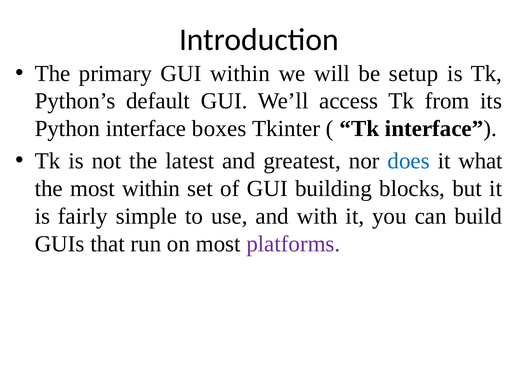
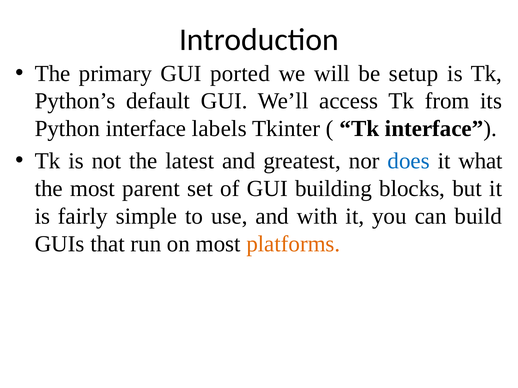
GUI within: within -> ported
boxes: boxes -> labels
most within: within -> parent
platforms colour: purple -> orange
